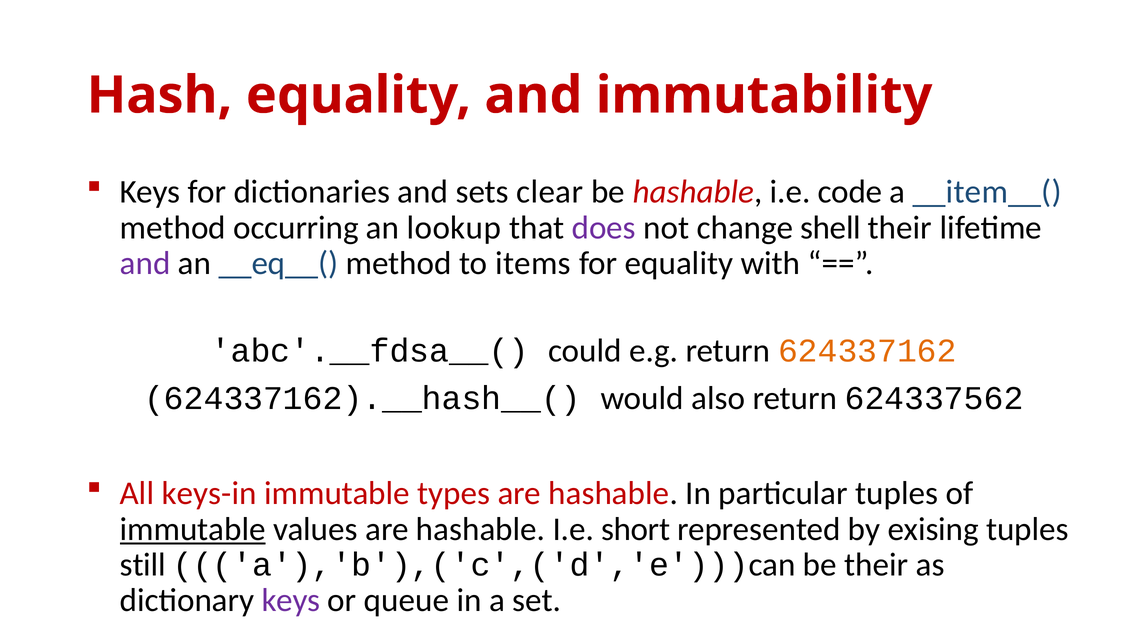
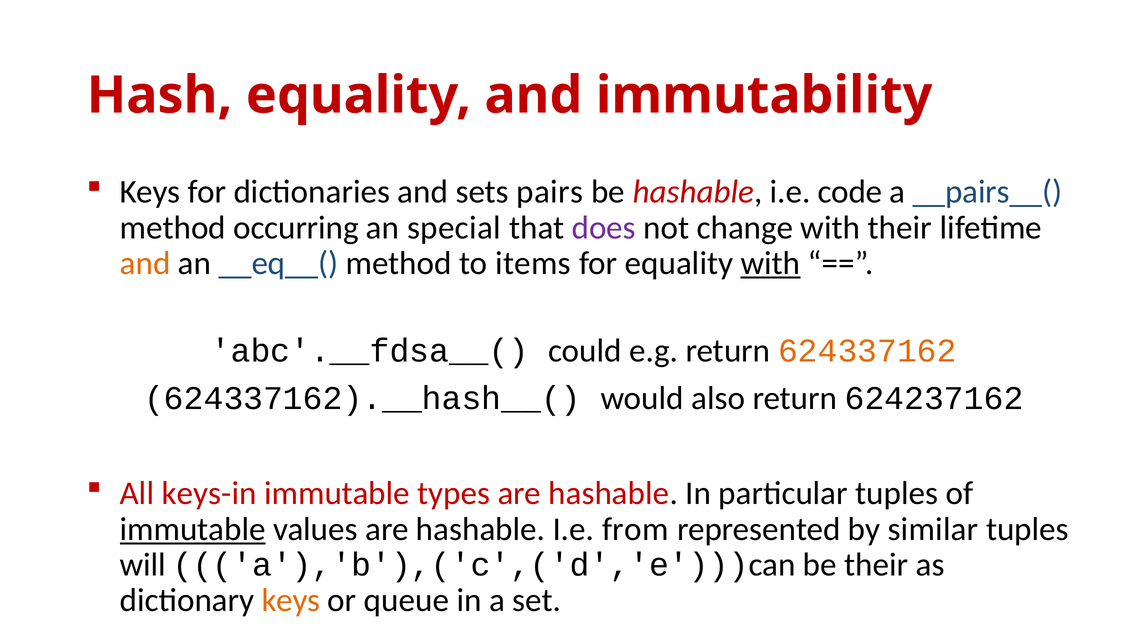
clear: clear -> pairs
__item__(: __item__( -> __pairs__(
lookup: lookup -> special
change shell: shell -> with
and at (145, 263) colour: purple -> orange
with at (771, 263) underline: none -> present
624337562: 624337562 -> 624237162
short: short -> from
exising: exising -> similar
still: still -> will
keys at (291, 601) colour: purple -> orange
